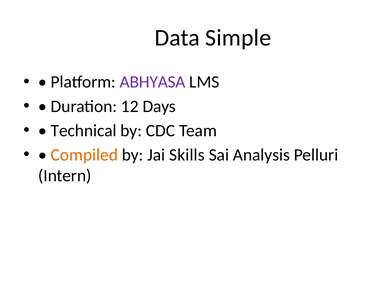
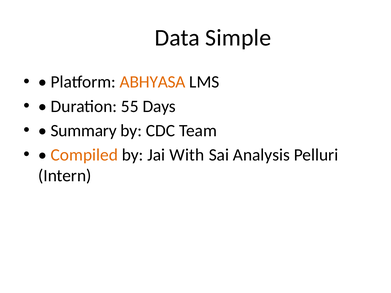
ABHYASA colour: purple -> orange
12: 12 -> 55
Technical: Technical -> Summary
Skills: Skills -> With
